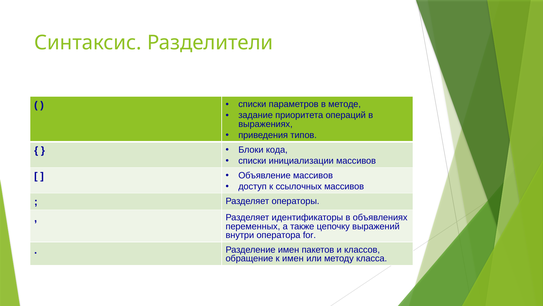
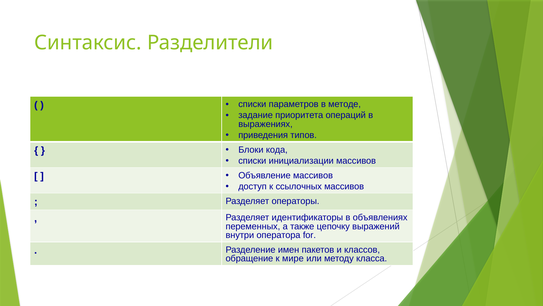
к имен: имен -> мире
